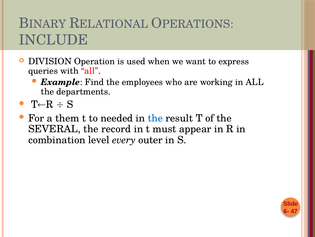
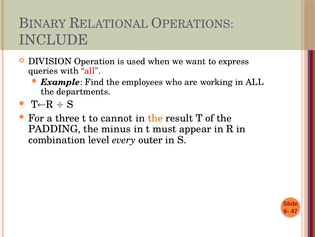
them: them -> three
needed: needed -> cannot
the at (155, 118) colour: blue -> orange
SEVERAL: SEVERAL -> PADDING
record: record -> minus
